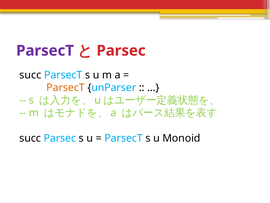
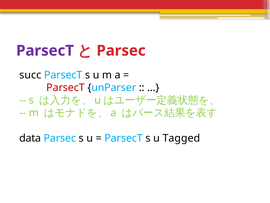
ParsecT at (66, 87) colour: orange -> red
succ at (30, 138): succ -> data
Monoid: Monoid -> Tagged
